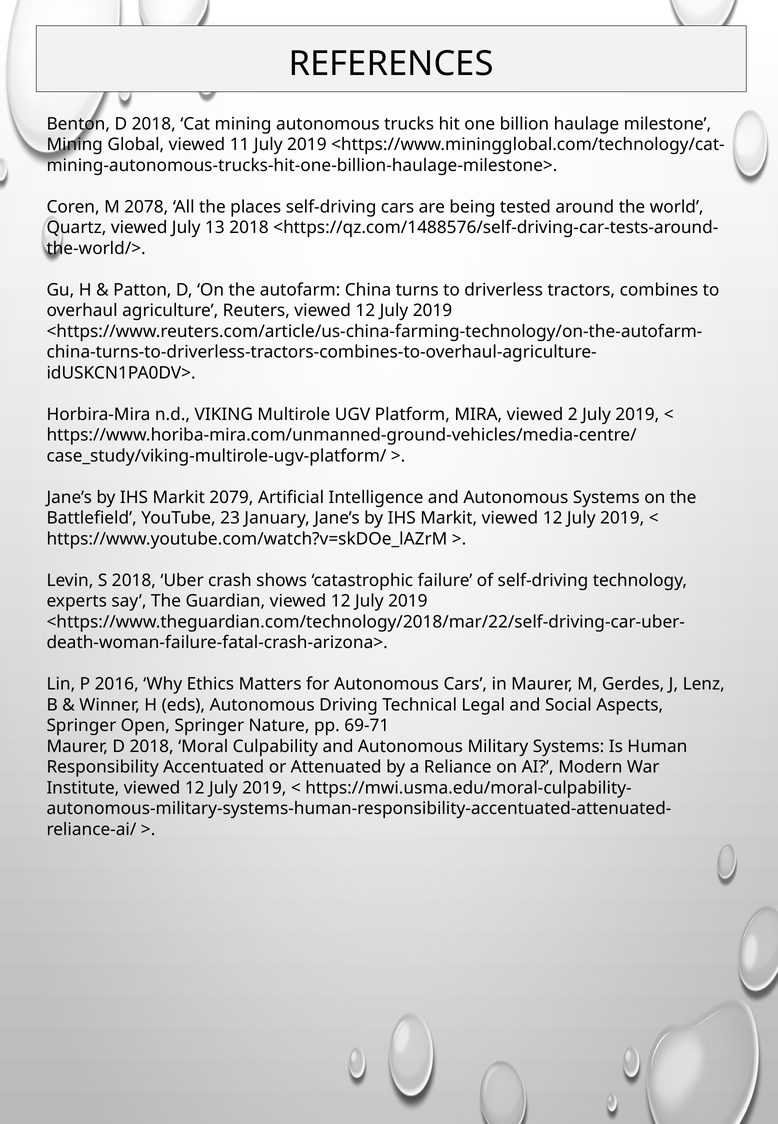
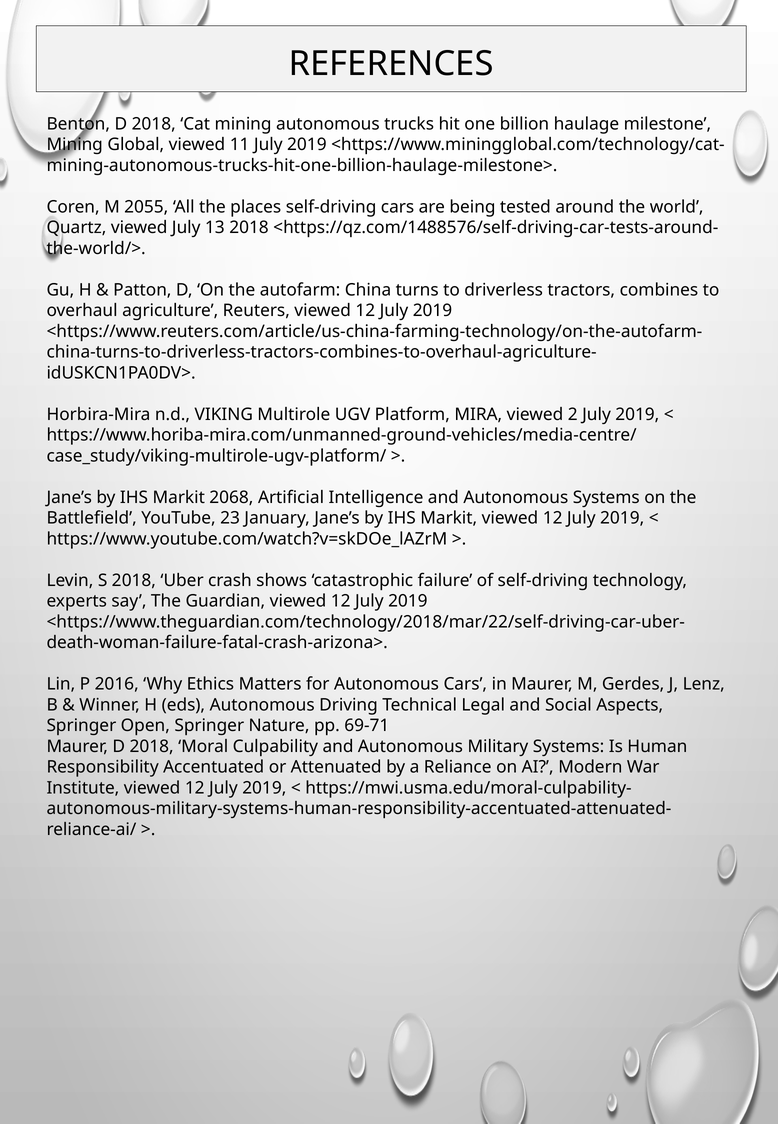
2078: 2078 -> 2055
2079: 2079 -> 2068
